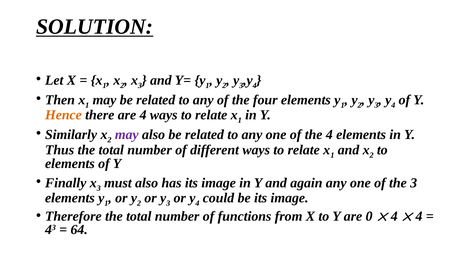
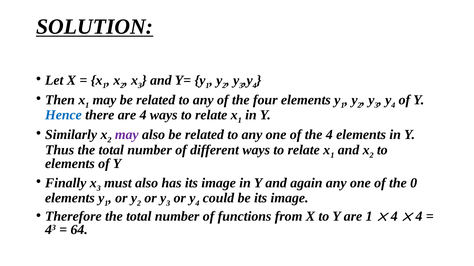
Hence colour: orange -> blue
the 3: 3 -> 0
are 0: 0 -> 1
